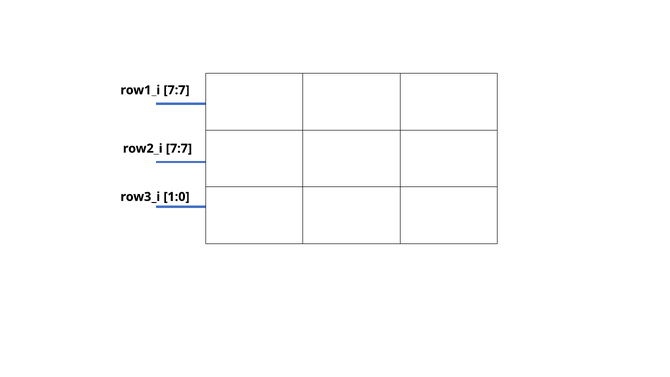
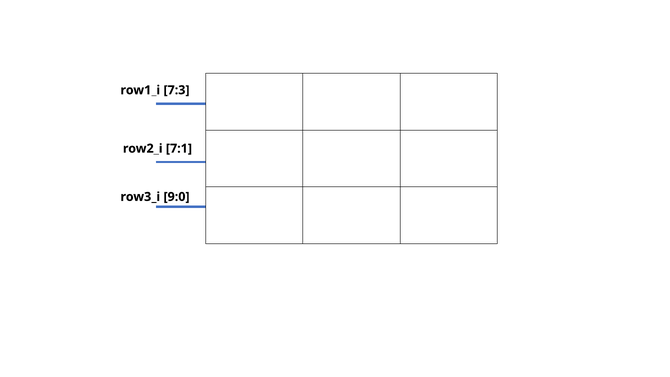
row1_i 7:7: 7:7 -> 7:3
row2_i 7:7: 7:7 -> 7:1
1:0: 1:0 -> 9:0
